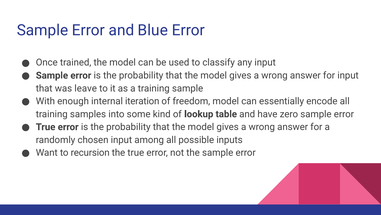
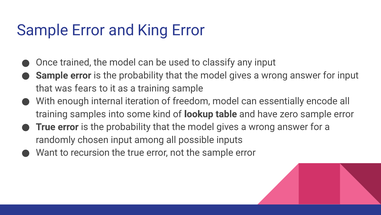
Blue: Blue -> King
leave: leave -> fears
